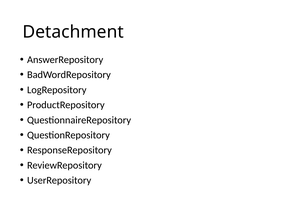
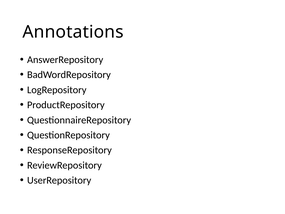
Detachment: Detachment -> Annotations
